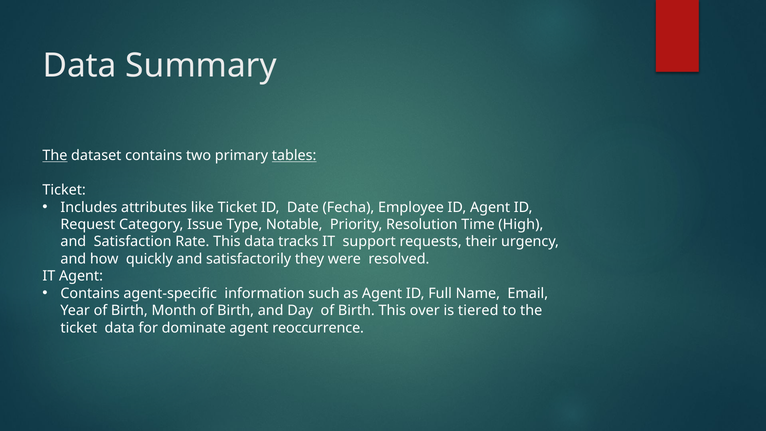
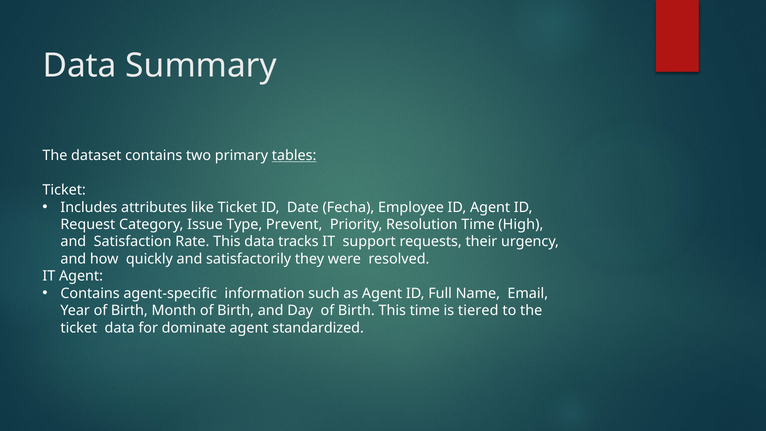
The at (55, 156) underline: present -> none
Notable: Notable -> Prevent
This over: over -> time
reoccurrence: reoccurrence -> standardized
